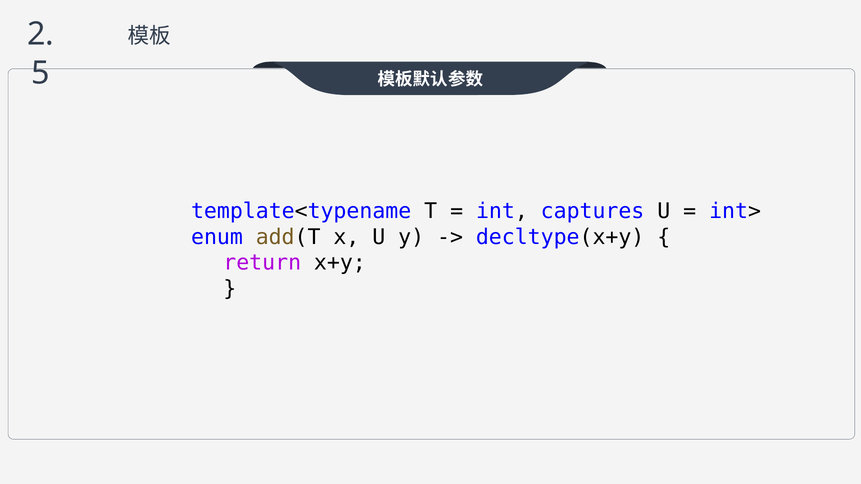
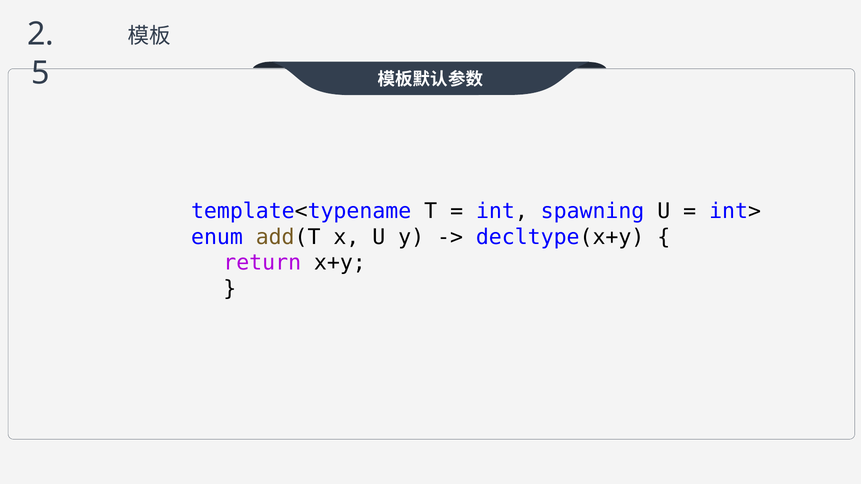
captures: captures -> spawning
